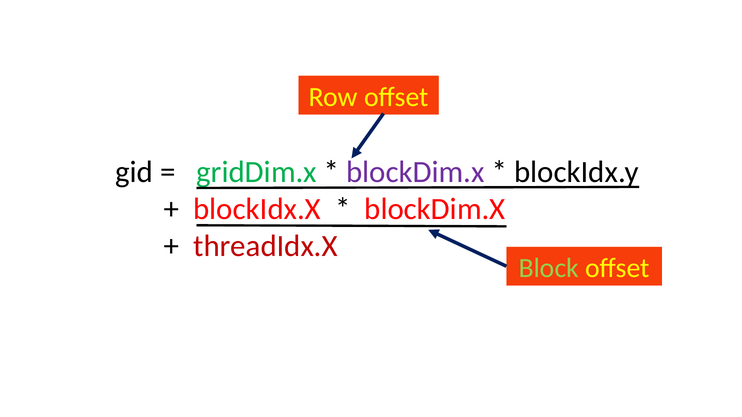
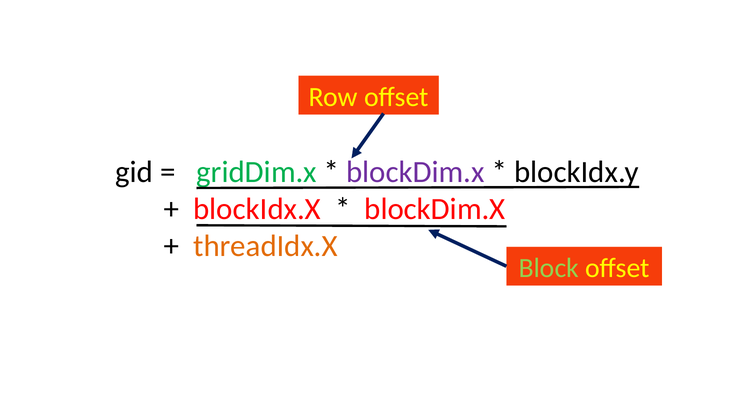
threadIdx.X colour: red -> orange
